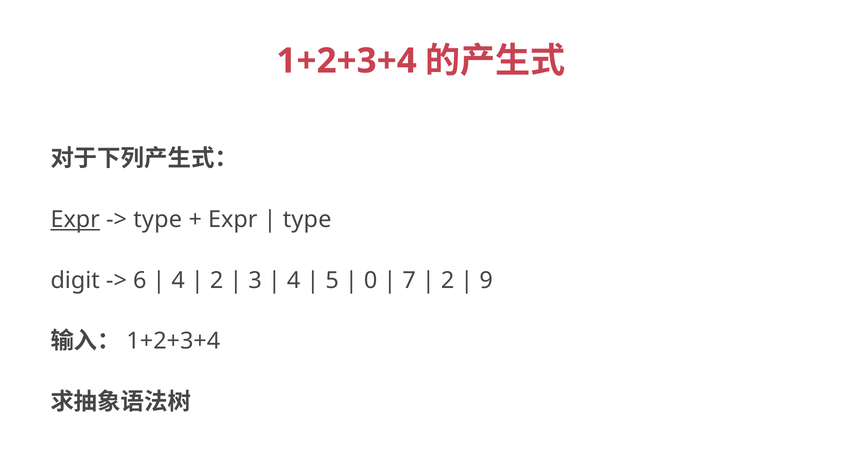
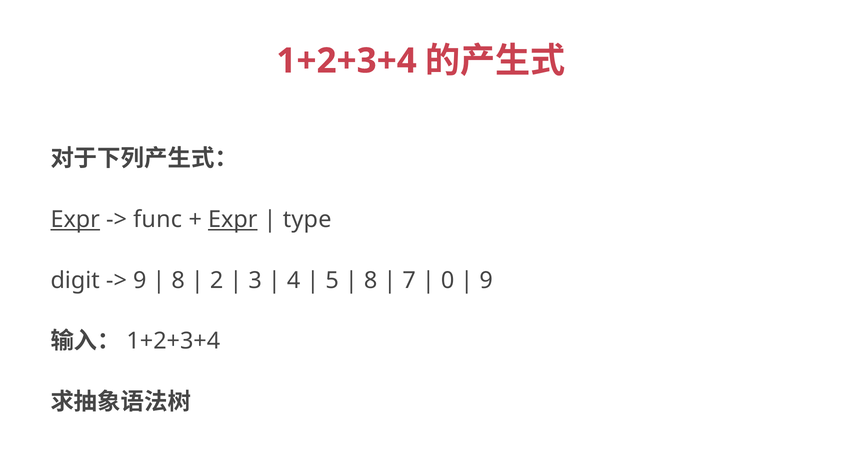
type at (158, 219): type -> func
Expr at (233, 219) underline: none -> present
6 at (140, 280): 6 -> 9
4 at (178, 280): 4 -> 8
0 at (371, 280): 0 -> 8
2 at (448, 280): 2 -> 0
